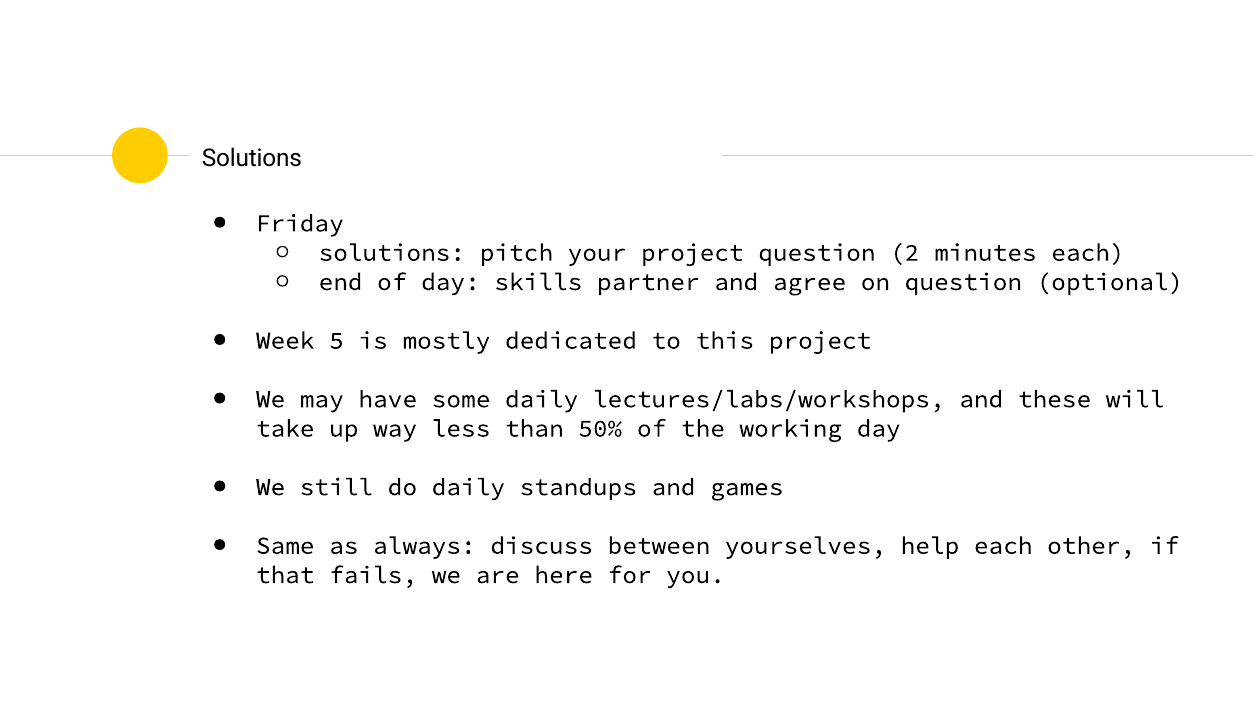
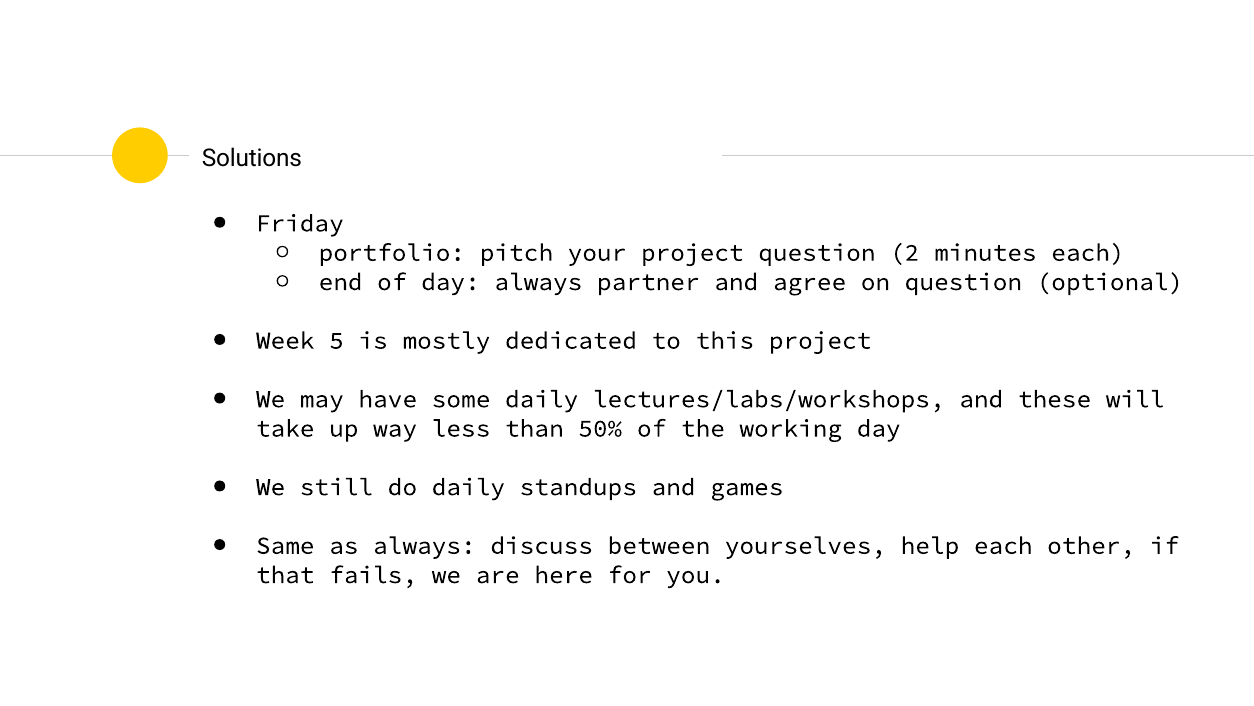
solutions at (392, 252): solutions -> portfolio
day skills: skills -> always
